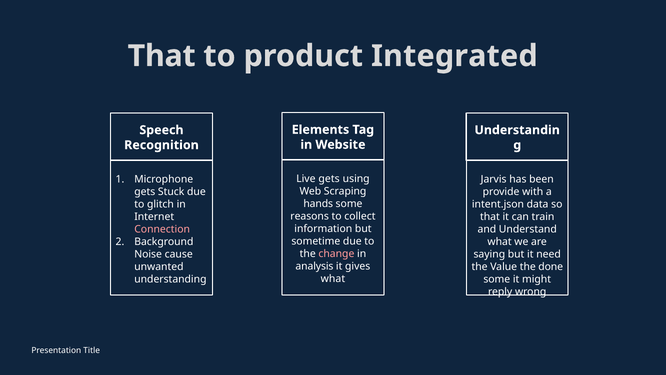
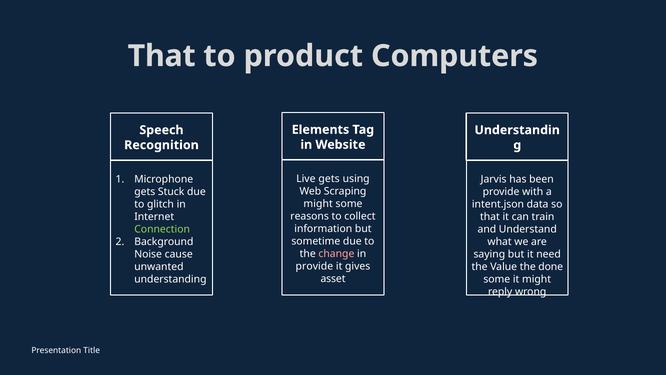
Integrated: Integrated -> Computers
hands at (318, 204): hands -> might
Connection colour: pink -> light green
analysis at (314, 266): analysis -> provide
what at (333, 278): what -> asset
